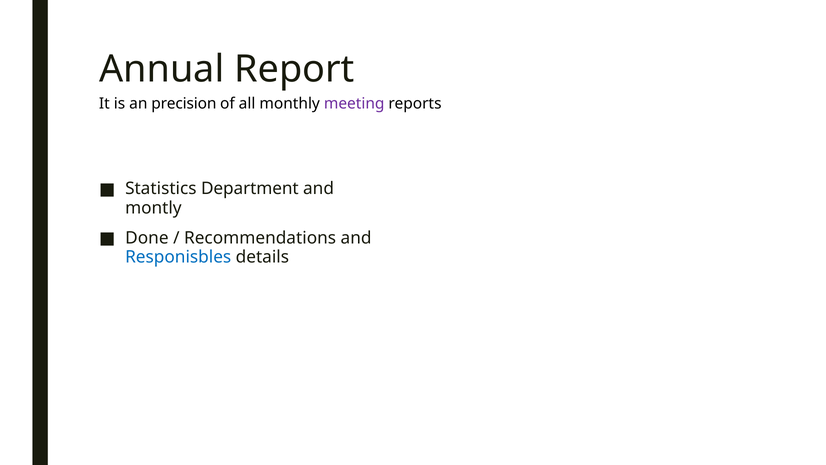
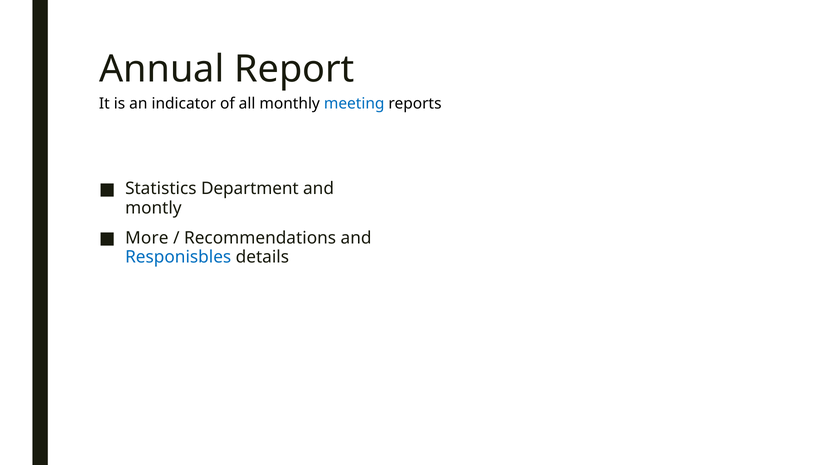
precision: precision -> indicator
meeting colour: purple -> blue
Done: Done -> More
